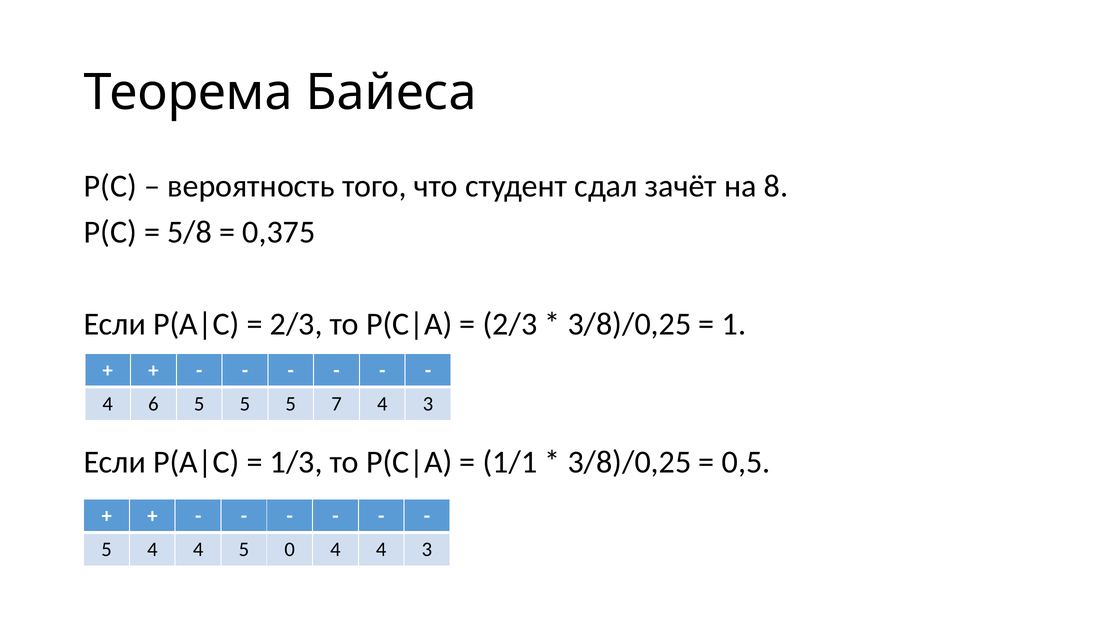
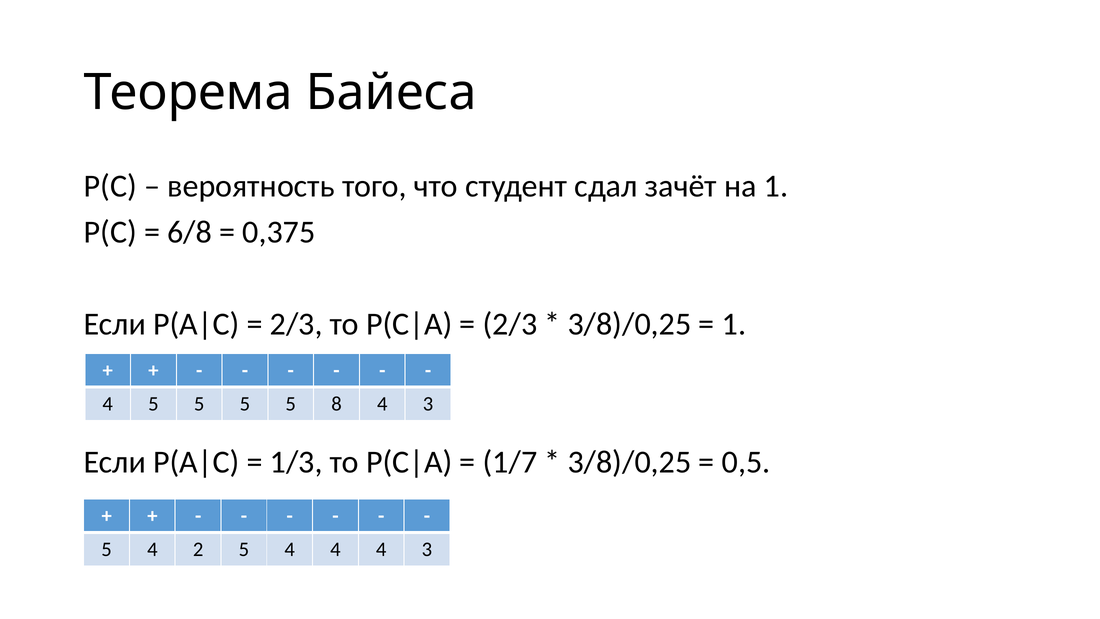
на 8: 8 -> 1
5/8: 5/8 -> 6/8
4 6: 6 -> 5
7: 7 -> 8
1/1: 1/1 -> 1/7
5 4 4: 4 -> 2
0 at (290, 549): 0 -> 4
